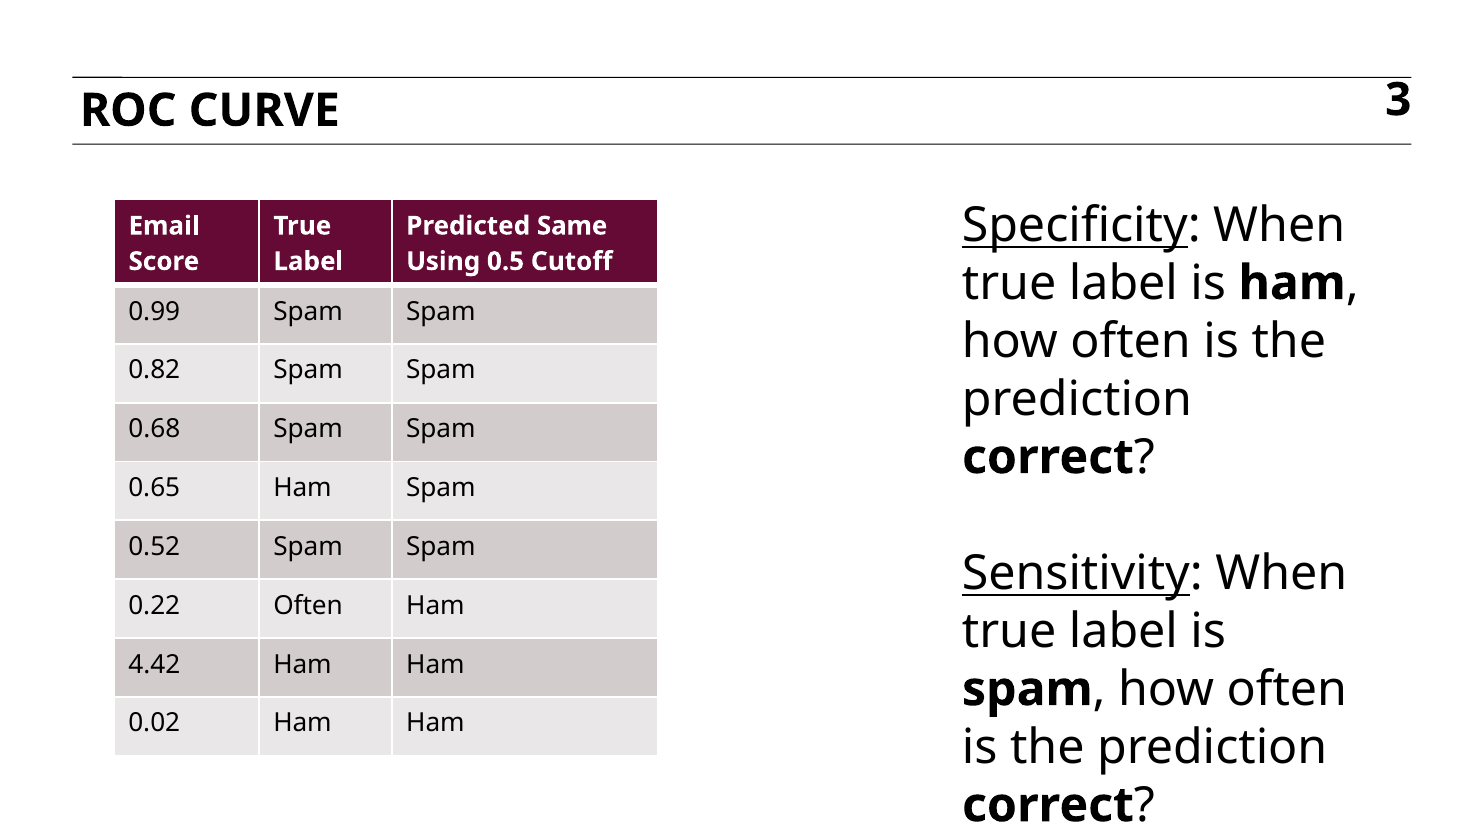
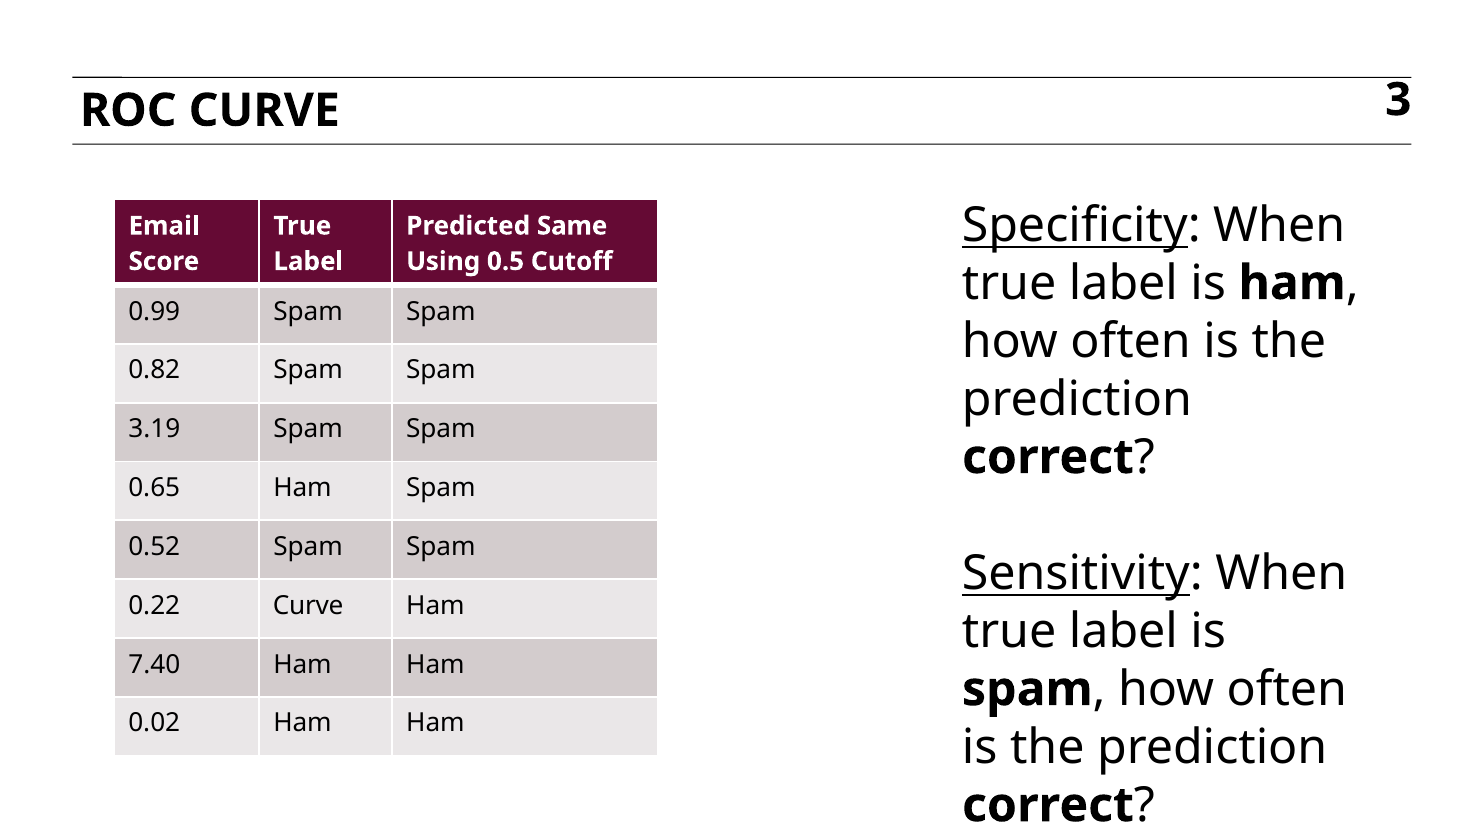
0.68: 0.68 -> 3.19
0.22 Often: Often -> Curve
4.42: 4.42 -> 7.40
